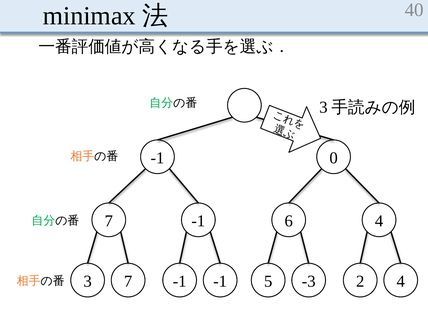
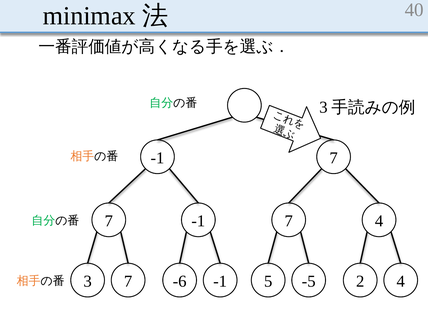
0 at (334, 158): 0 -> 7
7 -1 6: 6 -> 7
-1 at (180, 281): -1 -> -6
-3: -3 -> -5
